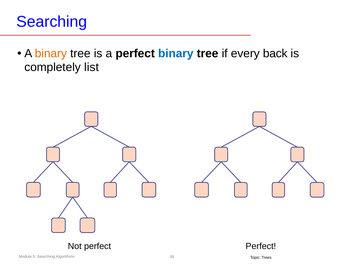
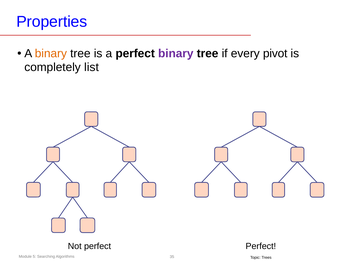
Searching at (52, 22): Searching -> Properties
binary at (176, 53) colour: blue -> purple
back: back -> pivot
